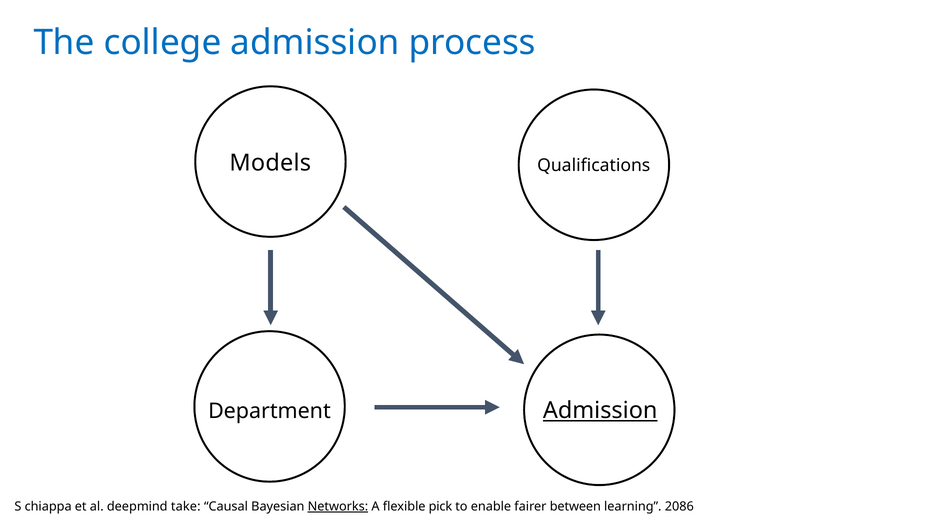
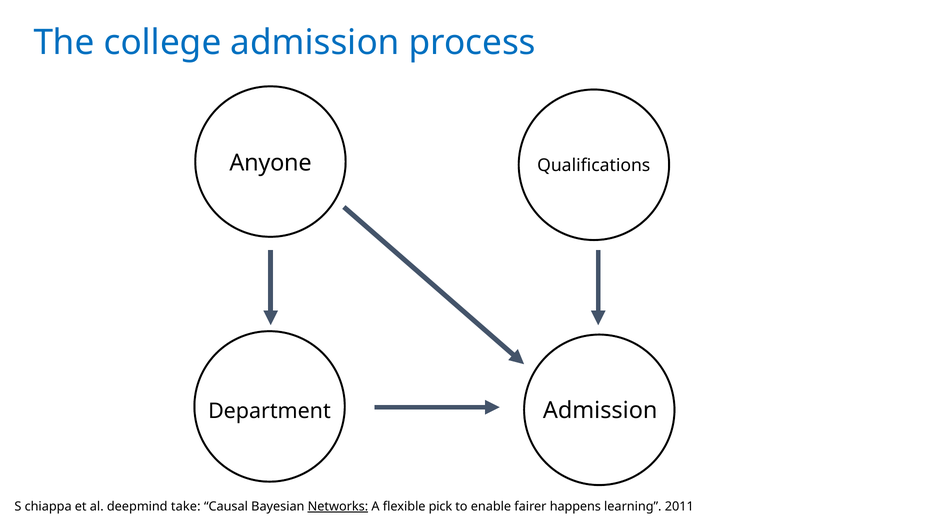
Models: Models -> Anyone
Admission at (600, 410) underline: present -> none
between: between -> happens
2086: 2086 -> 2011
